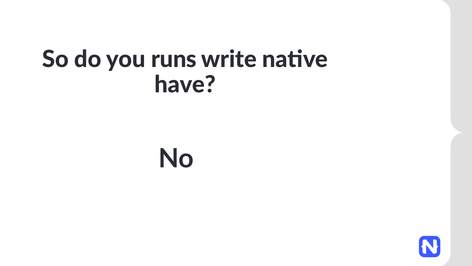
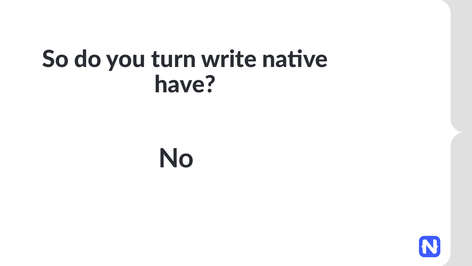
runs: runs -> turn
